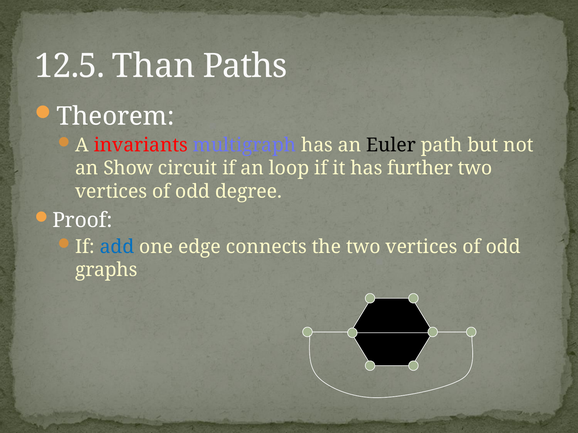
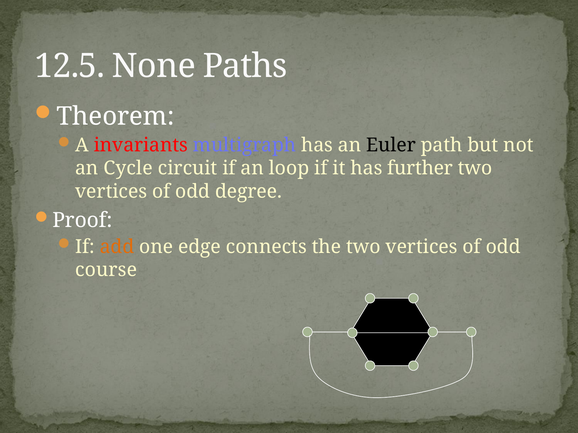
Than: Than -> None
Show: Show -> Cycle
add colour: blue -> orange
graphs: graphs -> course
